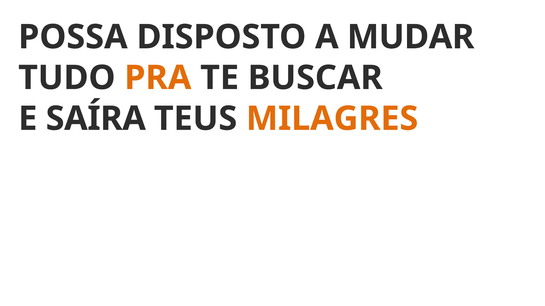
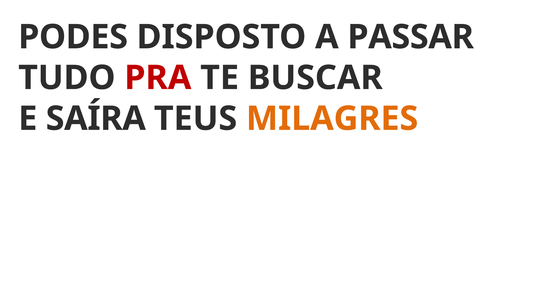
POSSA: POSSA -> PODES
MUDAR: MUDAR -> PASSAR
PRA colour: orange -> red
